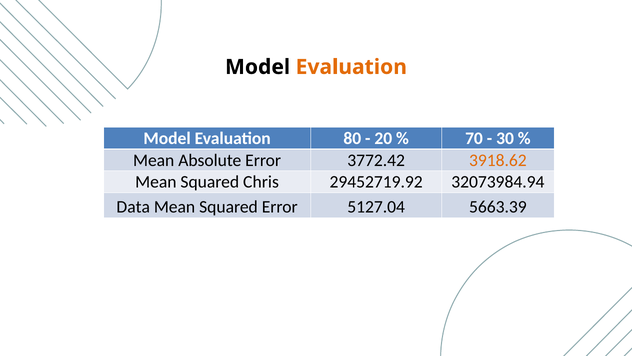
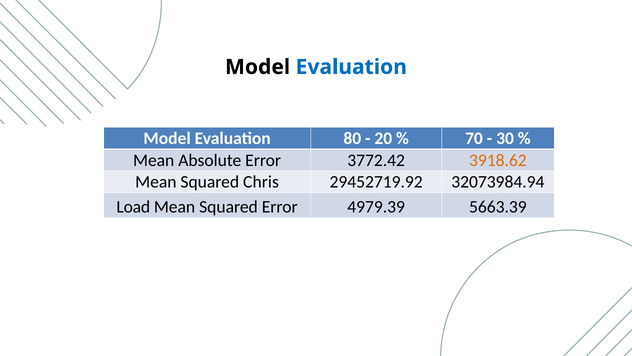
Evaluation at (351, 67) colour: orange -> blue
Data: Data -> Load
5127.04: 5127.04 -> 4979.39
